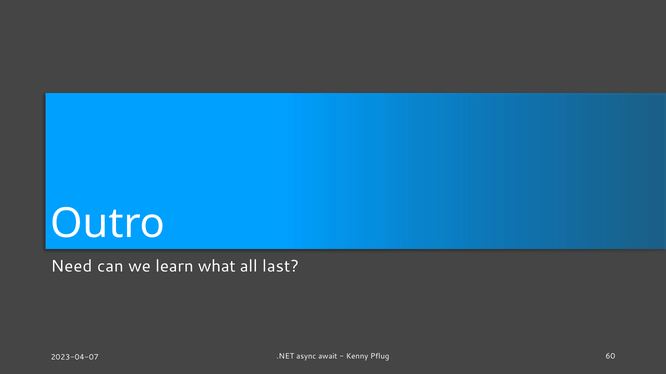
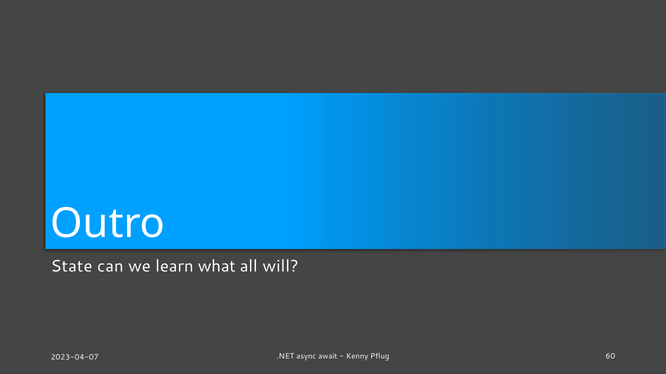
Need: Need -> State
last: last -> will
